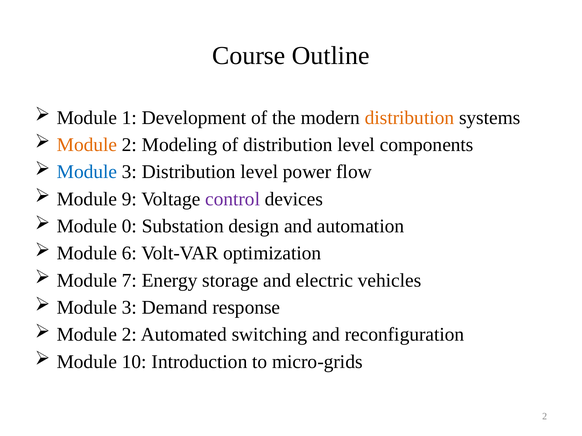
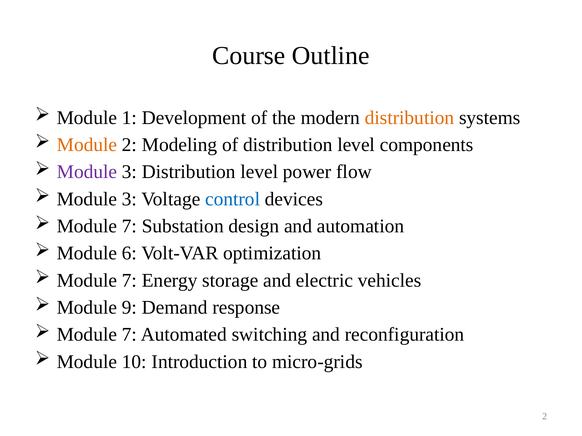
Module at (87, 172) colour: blue -> purple
9 at (129, 199): 9 -> 3
control colour: purple -> blue
0 at (129, 226): 0 -> 7
3 at (129, 308): 3 -> 9
2 at (129, 335): 2 -> 7
